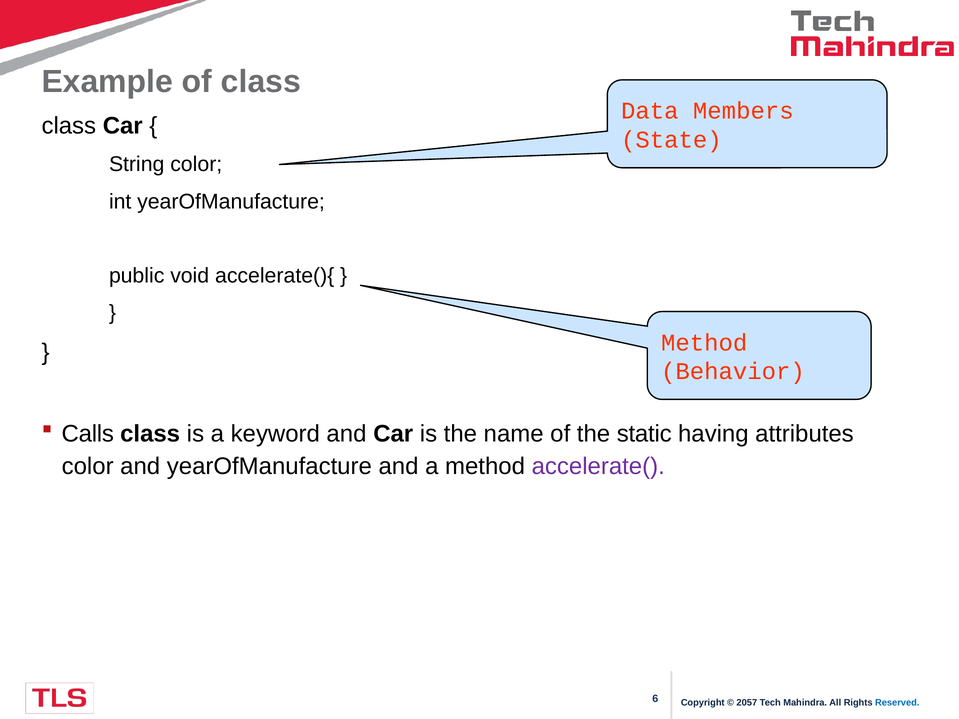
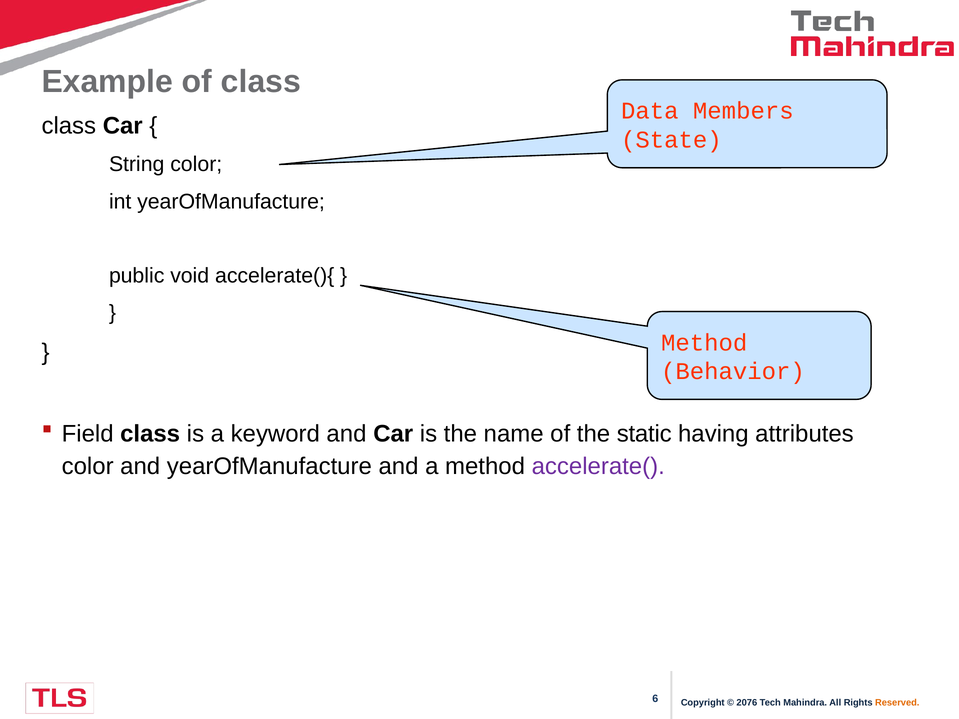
Calls: Calls -> Field
2057: 2057 -> 2076
Reserved colour: blue -> orange
